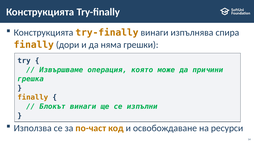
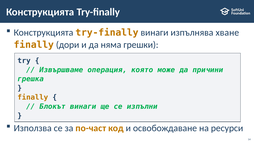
спира: спира -> хване
